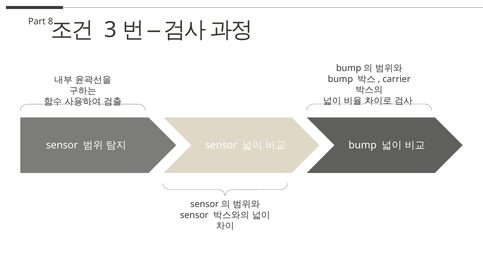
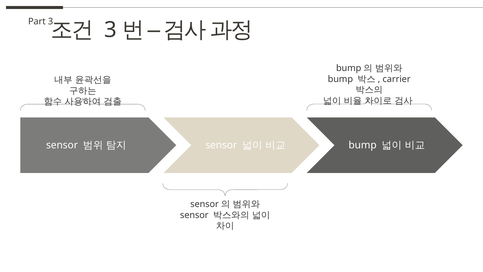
Part 8: 8 -> 3
